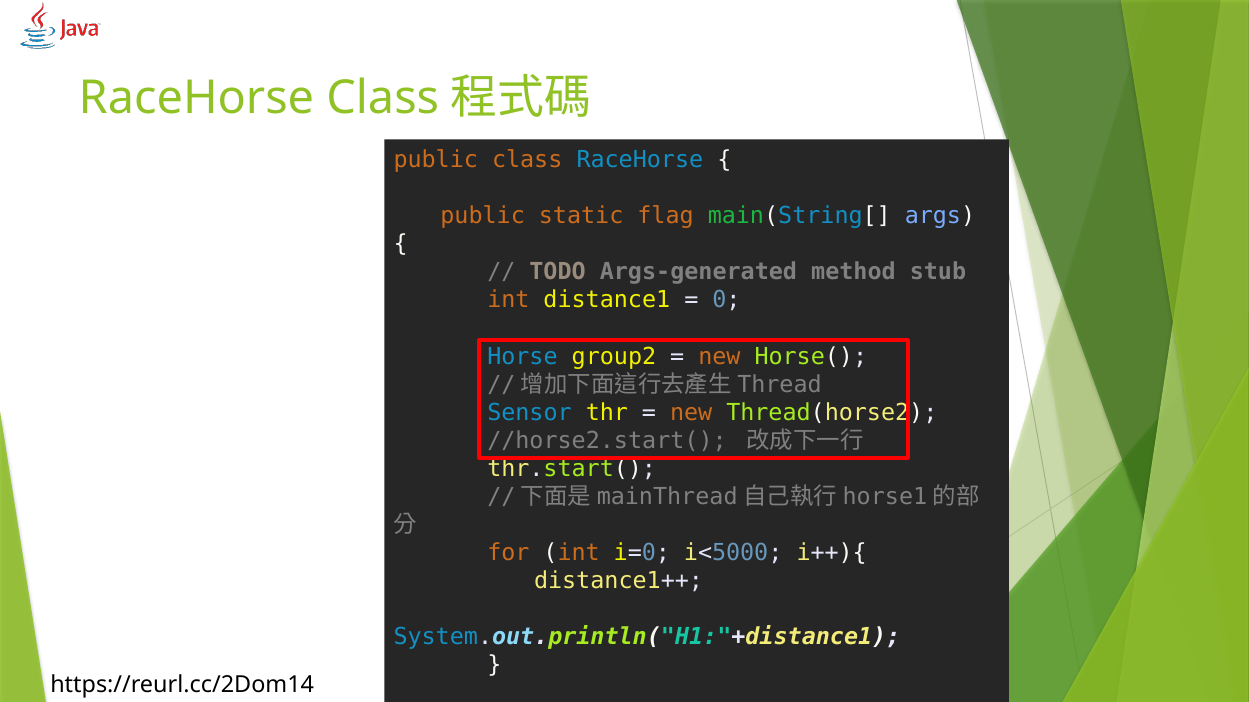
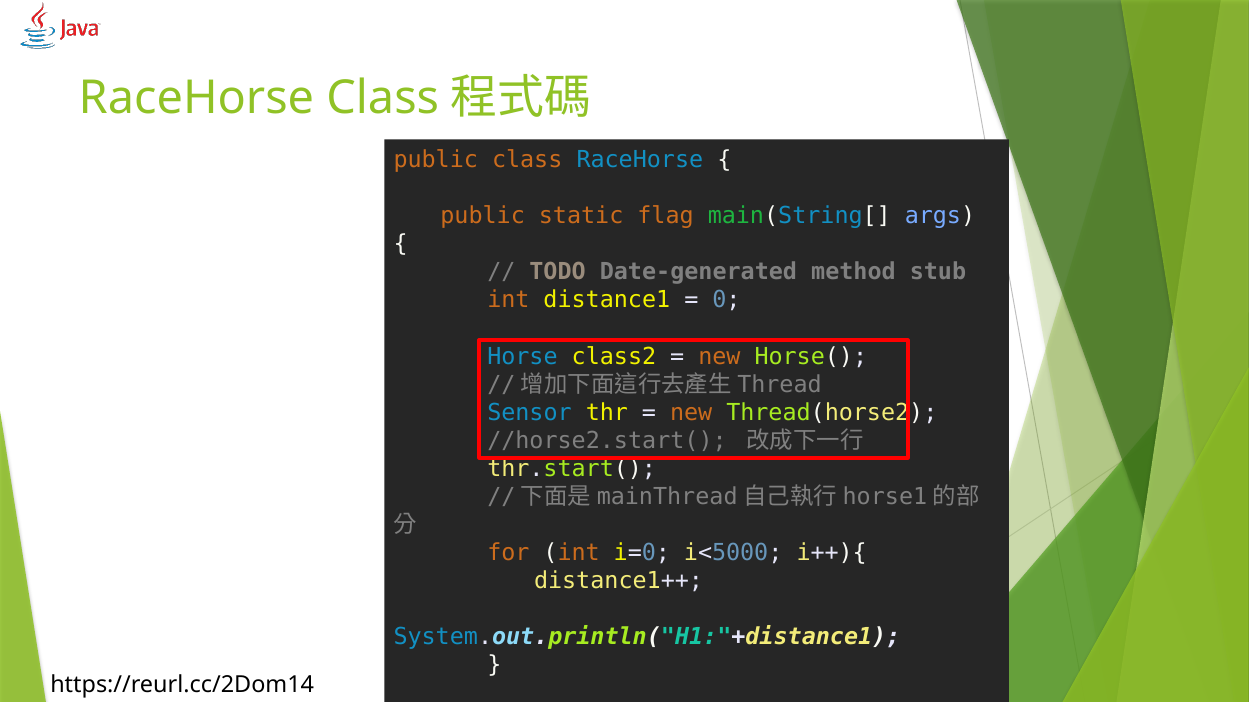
Args-generated: Args-generated -> Date-generated
group2: group2 -> class2
